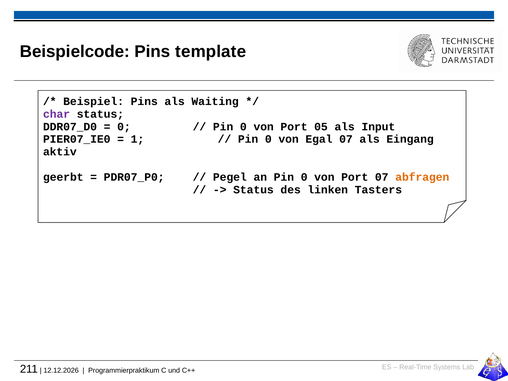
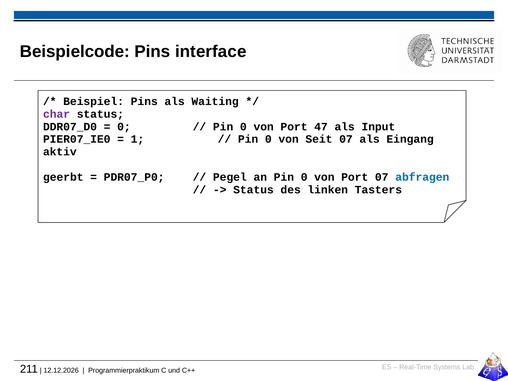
template: template -> interface
05: 05 -> 47
Egal: Egal -> Seit
abfragen colour: orange -> blue
